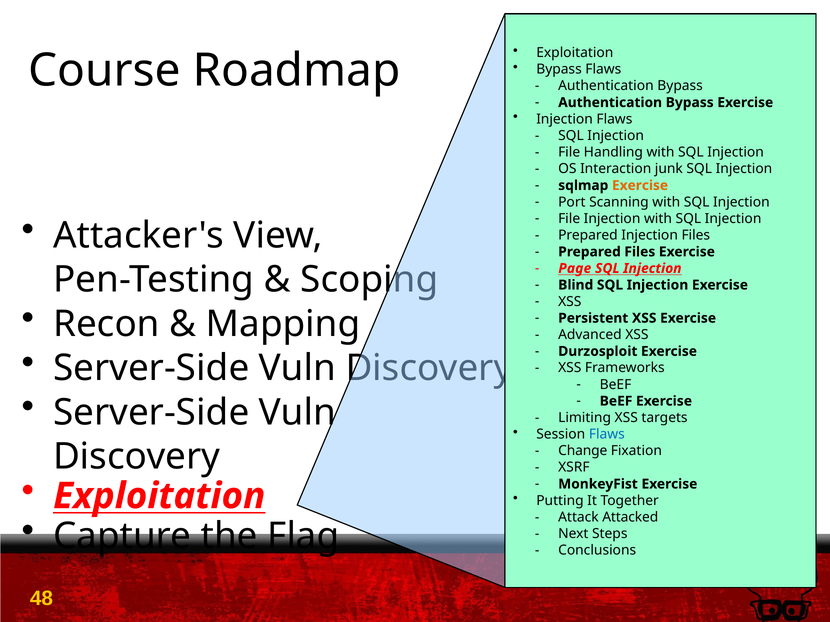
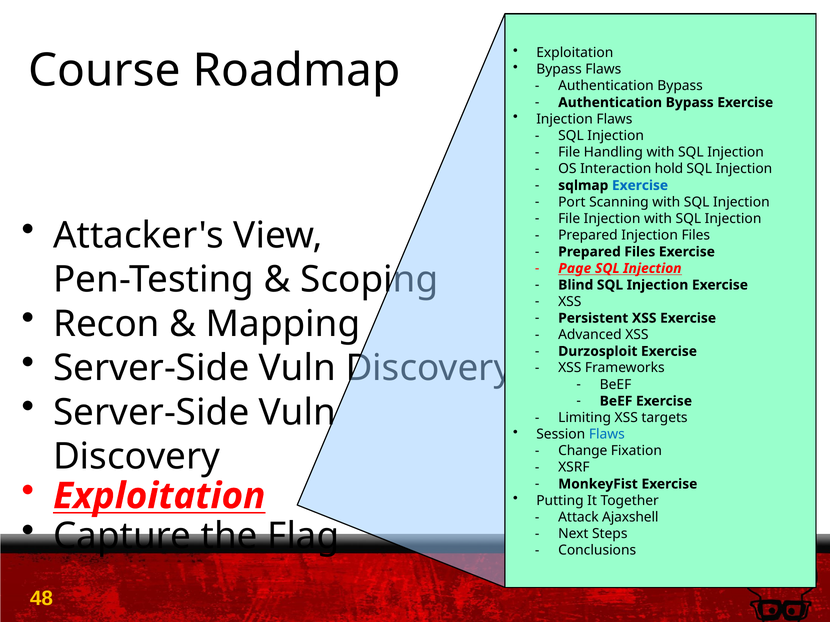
junk: junk -> hold
Exercise at (640, 186) colour: orange -> blue
Attacked: Attacked -> Ajaxshell
